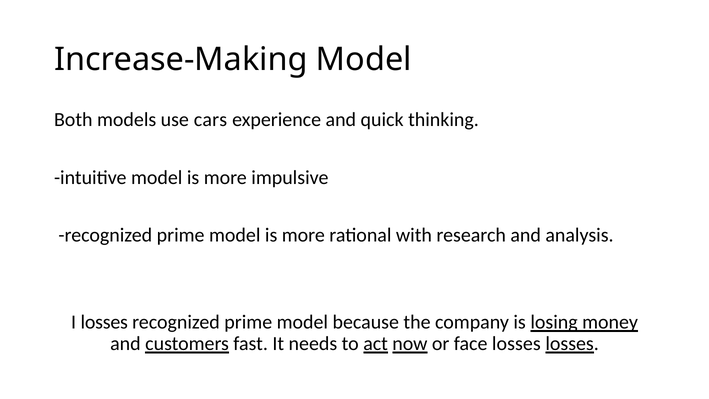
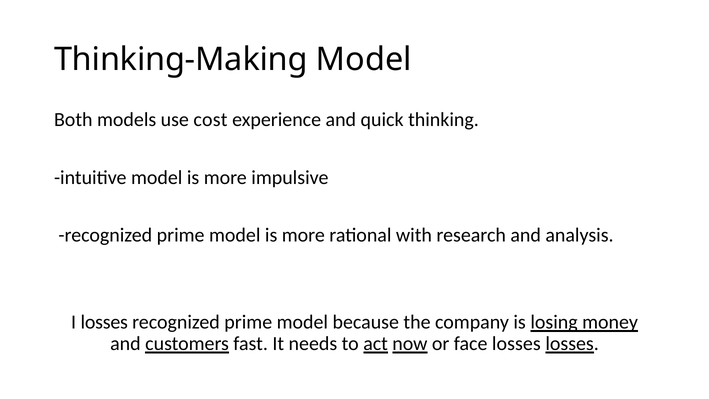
Increase-Making: Increase-Making -> Thinking-Making
cars: cars -> cost
